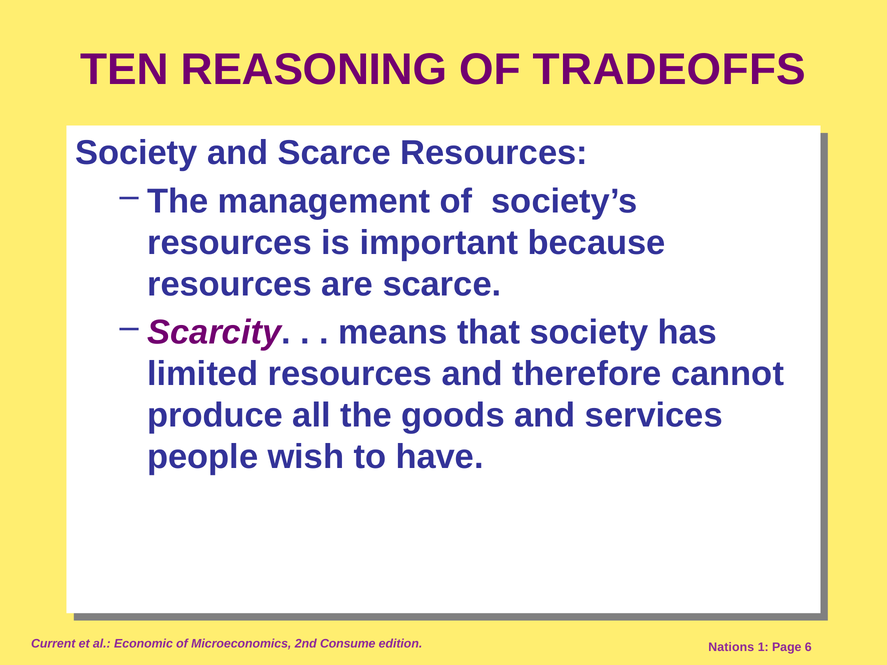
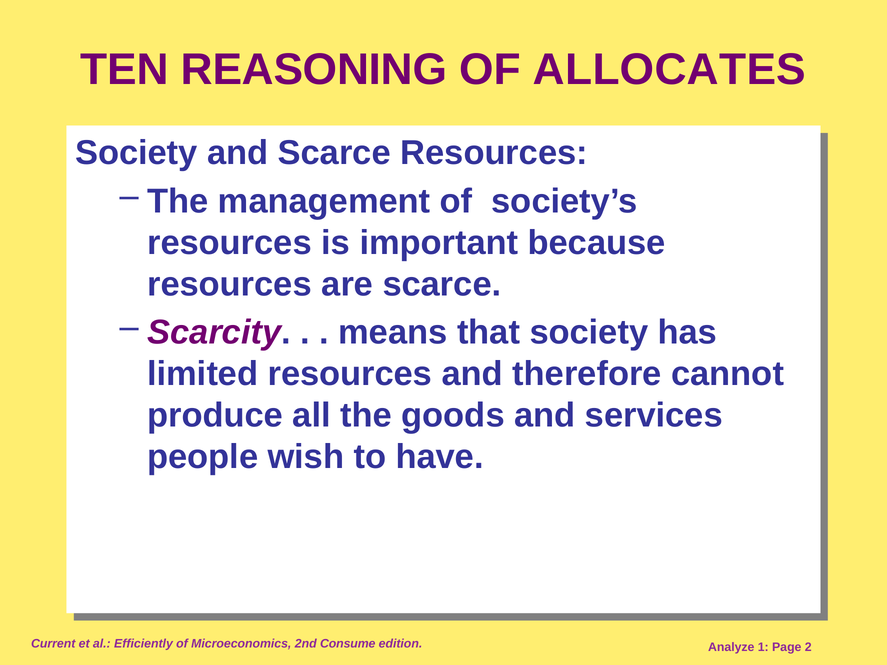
TRADEOFFS: TRADEOFFS -> ALLOCATES
Economic: Economic -> Efficiently
Nations: Nations -> Analyze
6: 6 -> 2
